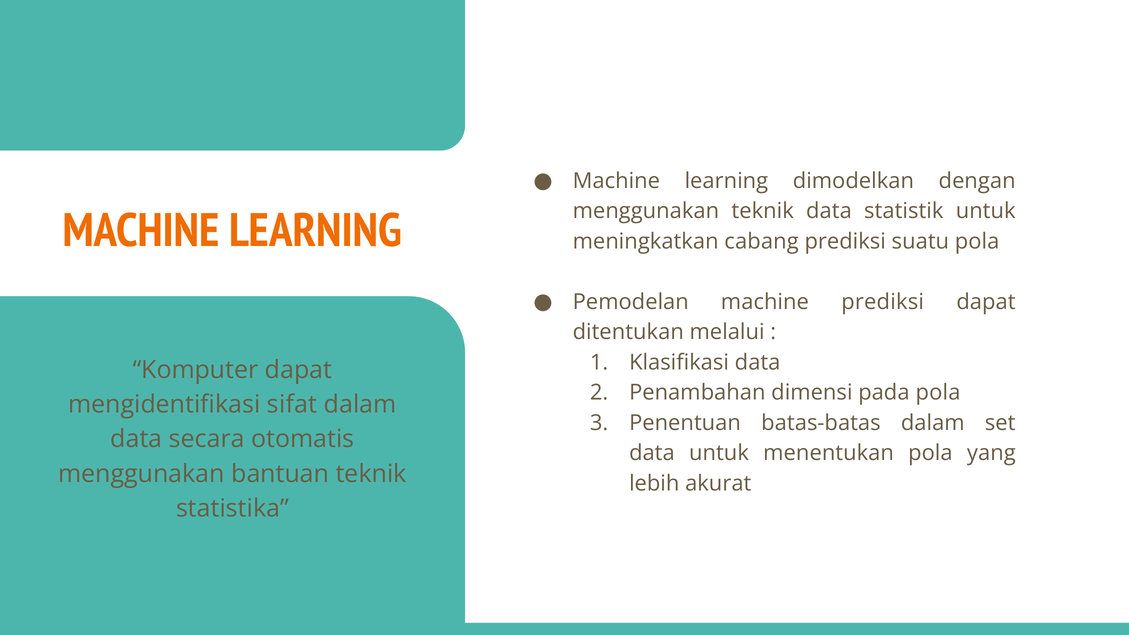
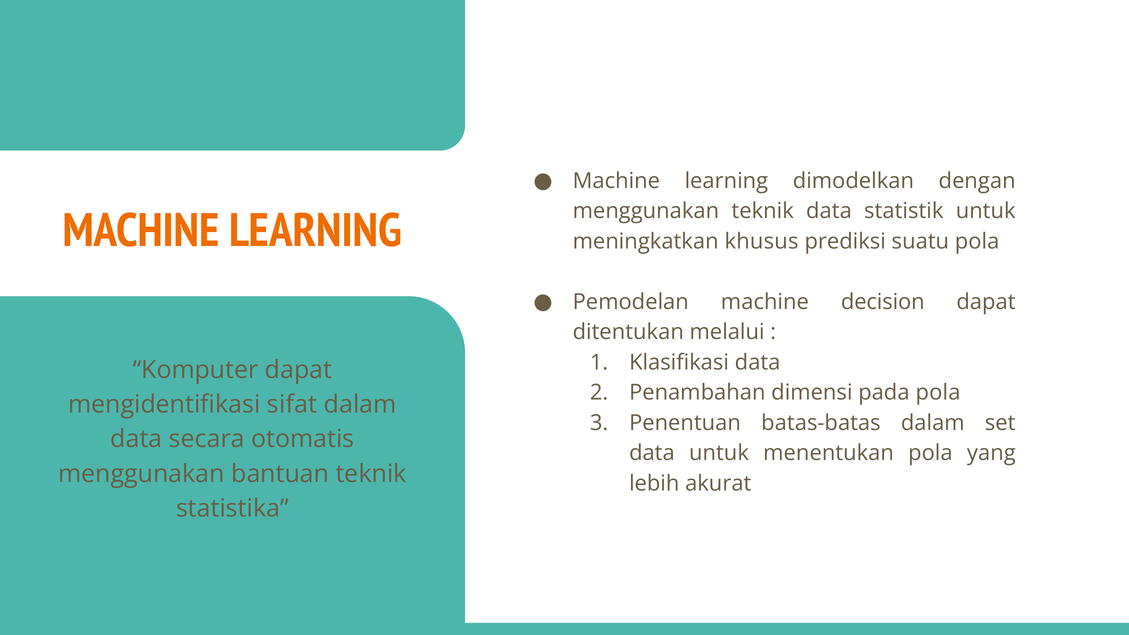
cabang: cabang -> khusus
machine prediksi: prediksi -> decision
